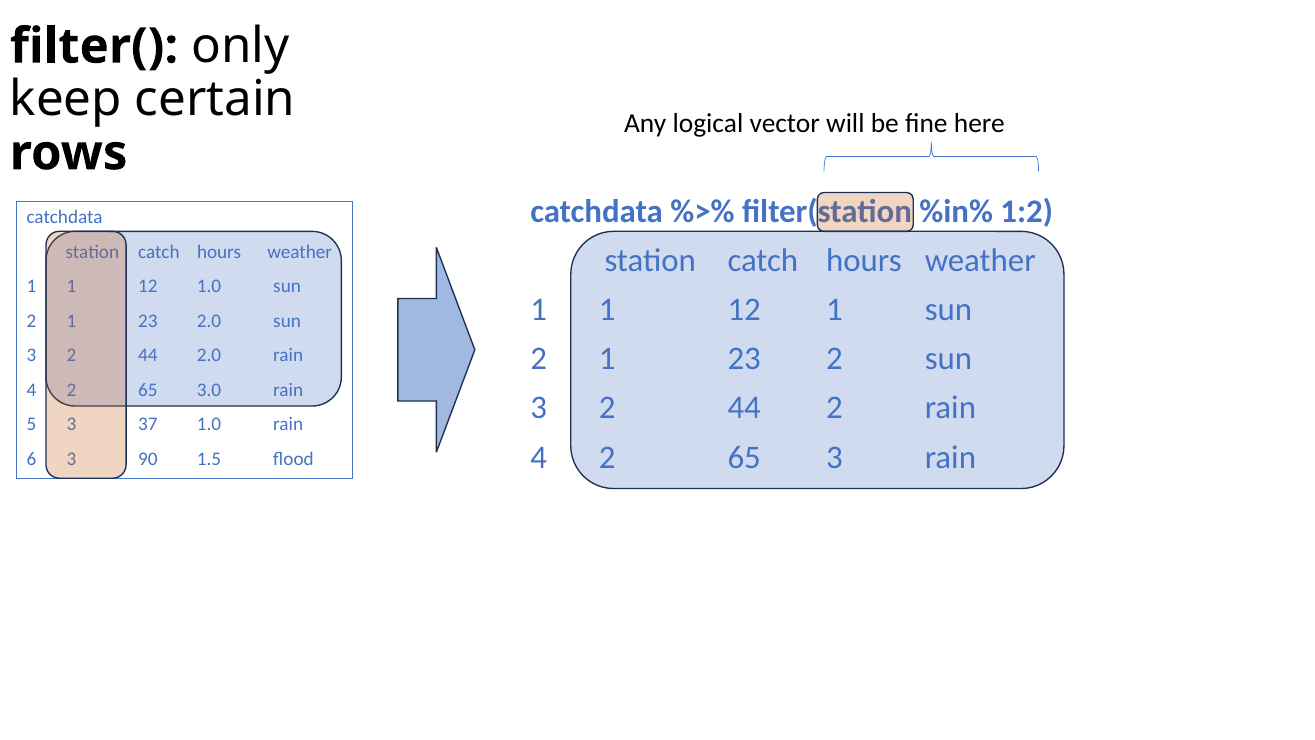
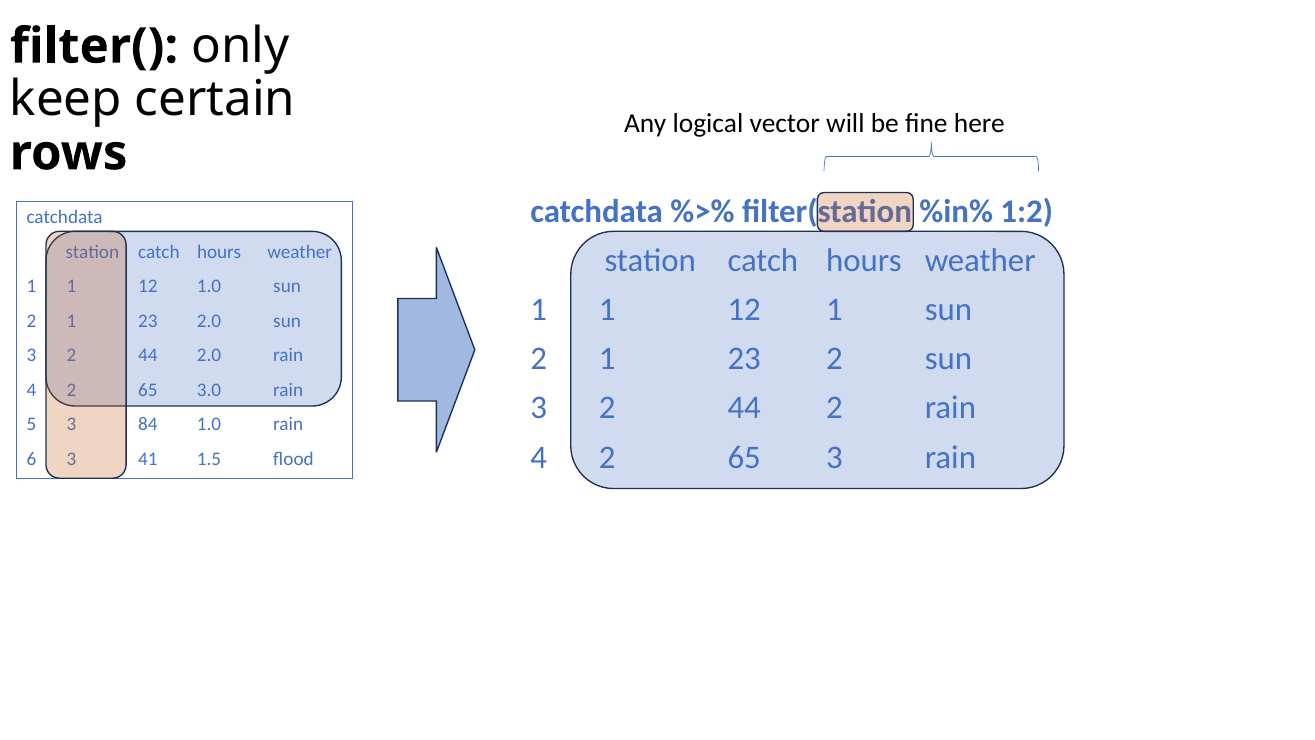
37: 37 -> 84
90: 90 -> 41
